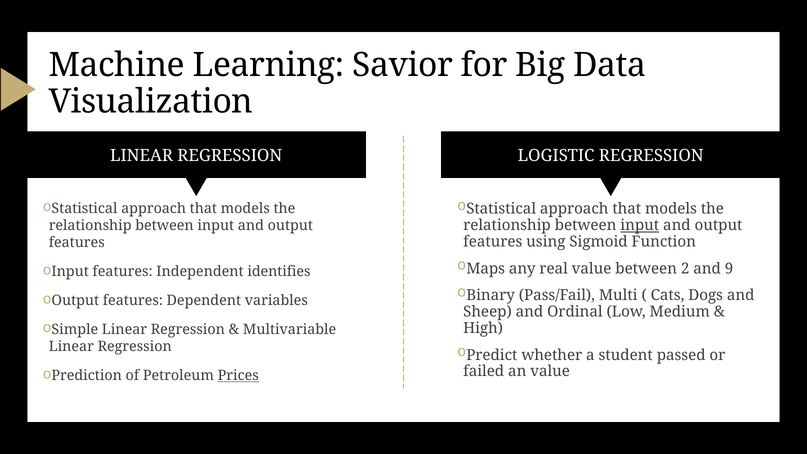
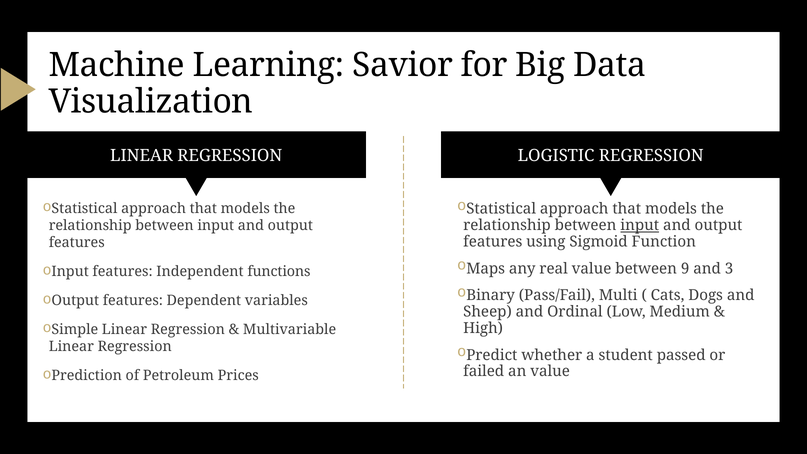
2: 2 -> 9
9: 9 -> 3
identifies: identifies -> functions
Prices underline: present -> none
